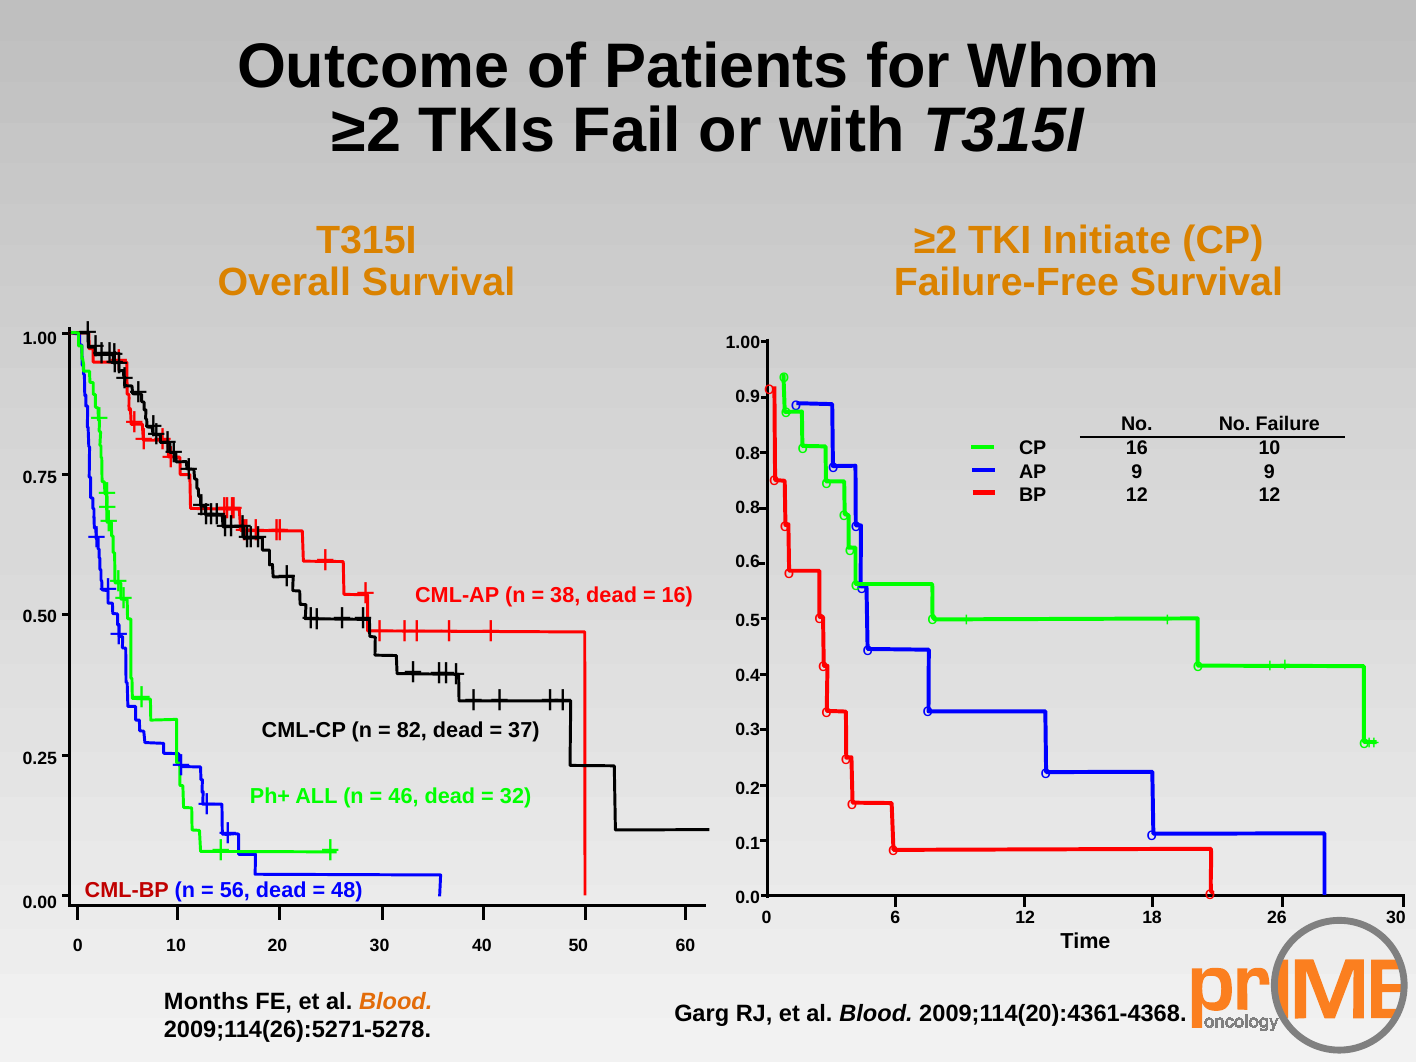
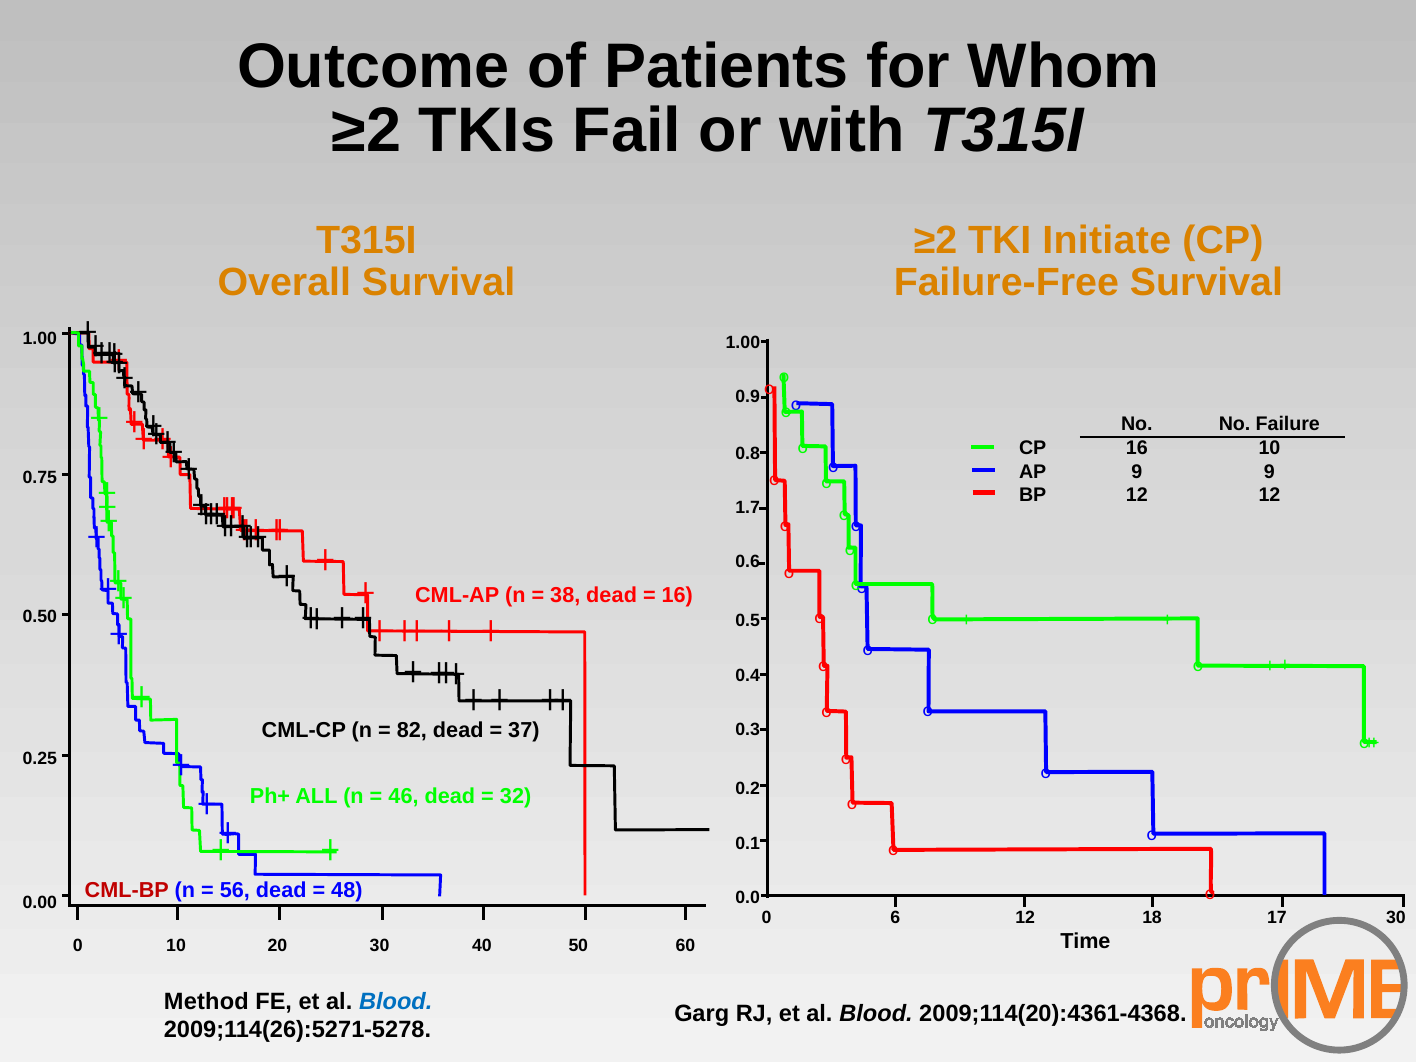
0.8 at (748, 508): 0.8 -> 1.7
26: 26 -> 17
Months: Months -> Method
Blood at (396, 1001) colour: orange -> blue
